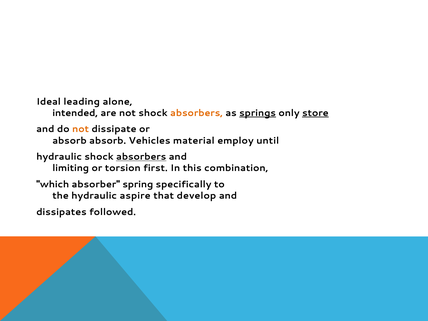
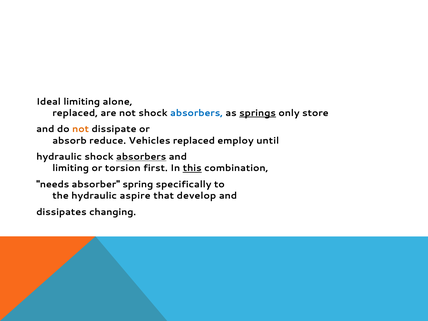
Ideal leading: leading -> limiting
intended at (75, 113): intended -> replaced
absorbers at (197, 113) colour: orange -> blue
store underline: present -> none
absorb absorb: absorb -> reduce
Vehicles material: material -> replaced
this underline: none -> present
which: which -> needs
followed: followed -> changing
